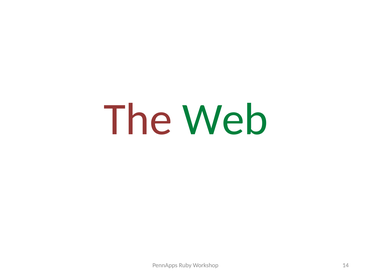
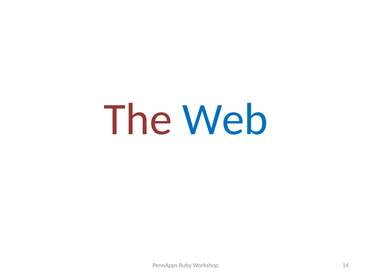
Web colour: green -> blue
